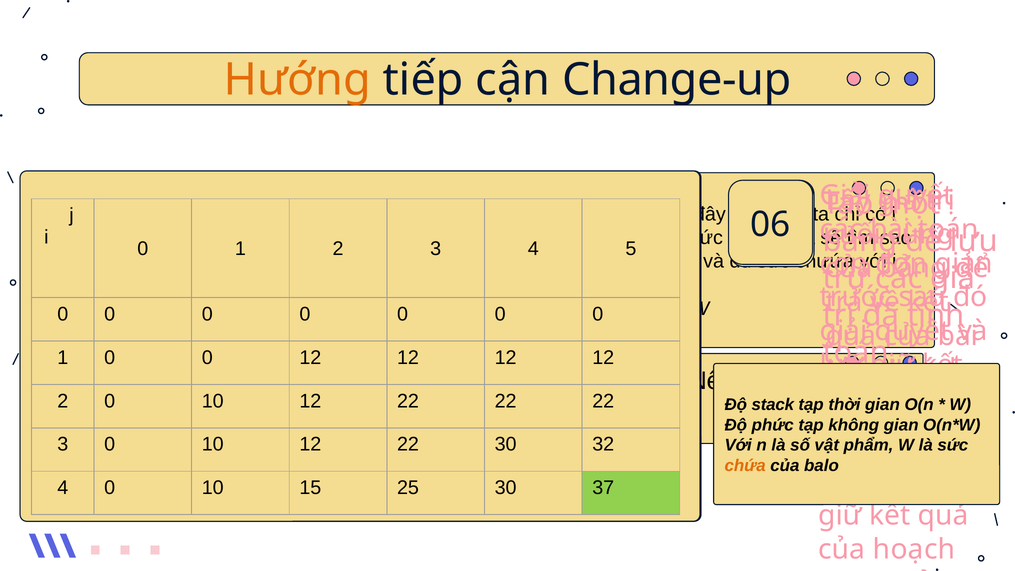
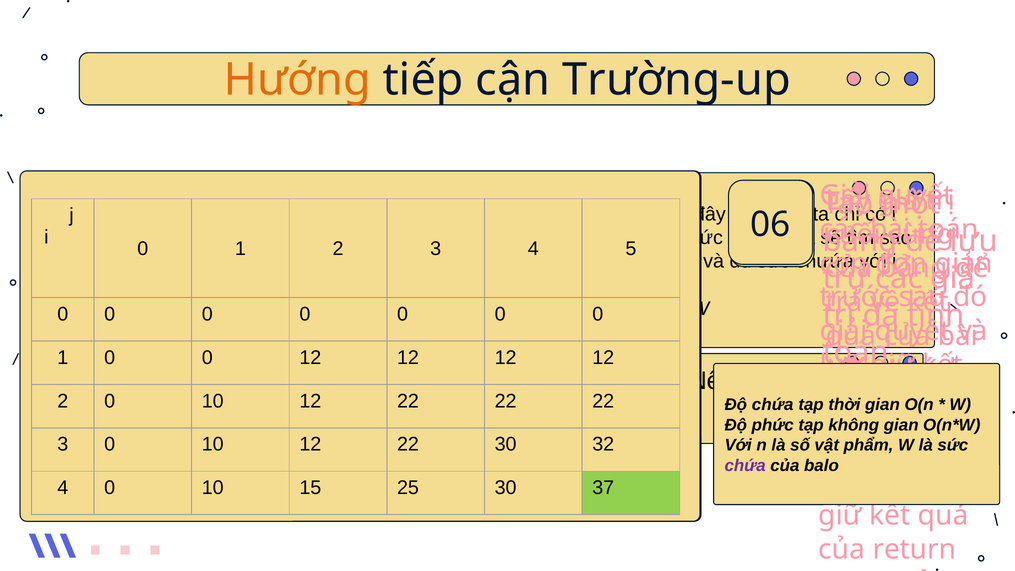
Change-up: Change-up -> Trường-up
Độ stack: stack -> chứa
chứa at (745, 466) colour: orange -> purple
hoạch: hoạch -> return
